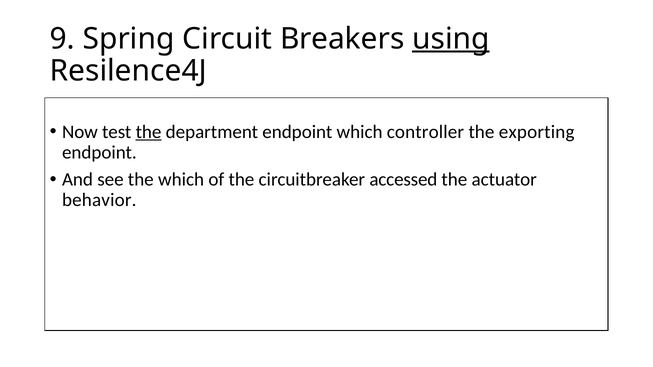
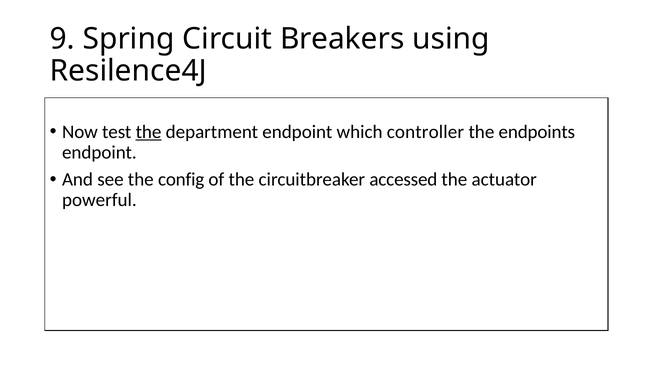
using underline: present -> none
exporting: exporting -> endpoints
the which: which -> config
behavior: behavior -> powerful
